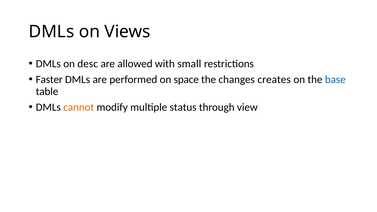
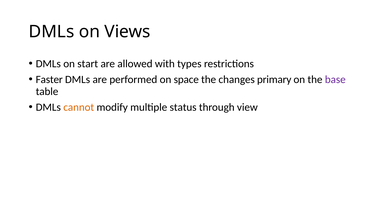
desc: desc -> start
small: small -> types
creates: creates -> primary
base colour: blue -> purple
